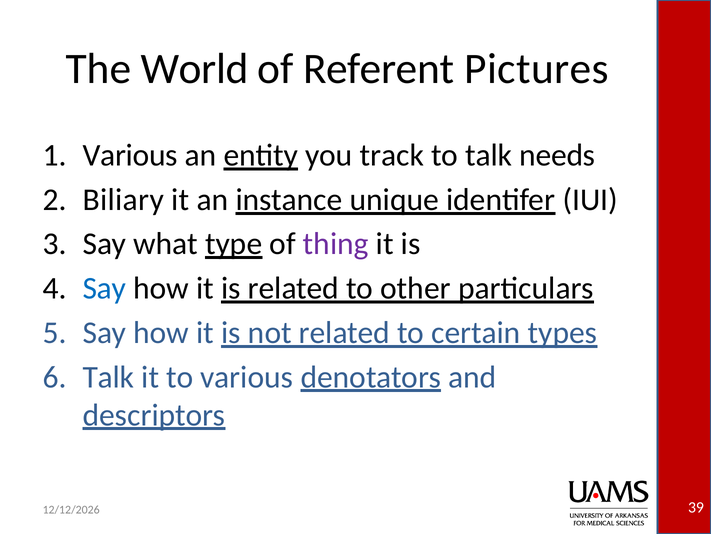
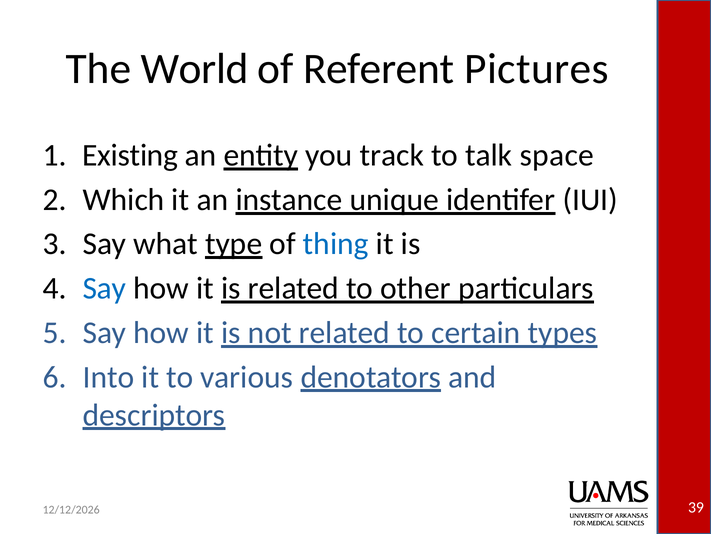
Various at (130, 155): Various -> Existing
needs: needs -> space
Biliary: Biliary -> Which
thing colour: purple -> blue
Talk at (108, 377): Talk -> Into
